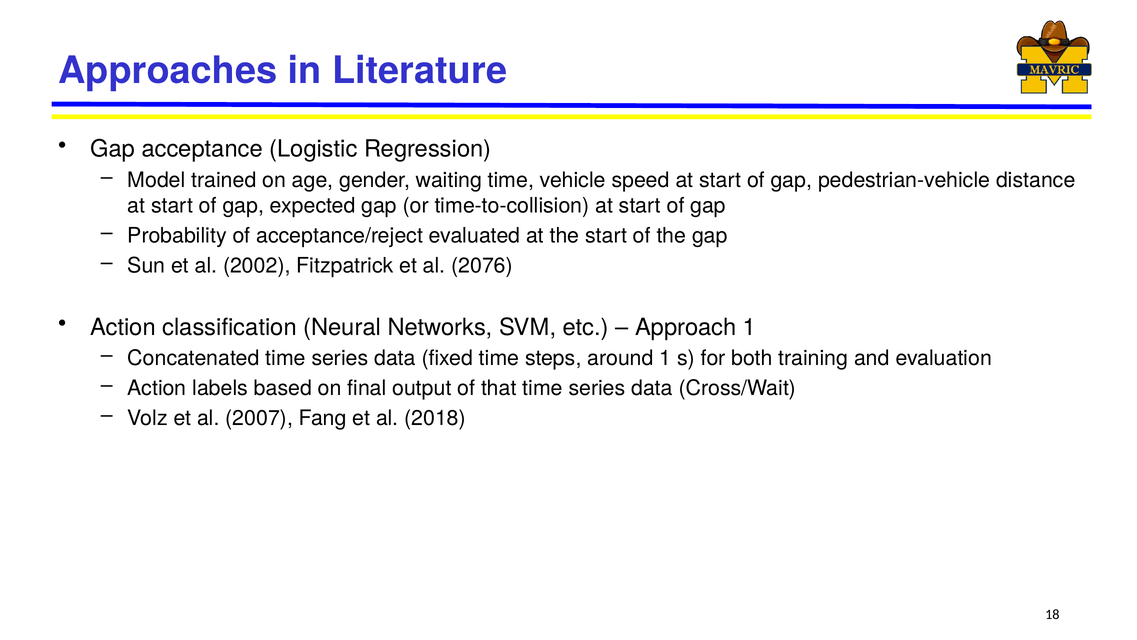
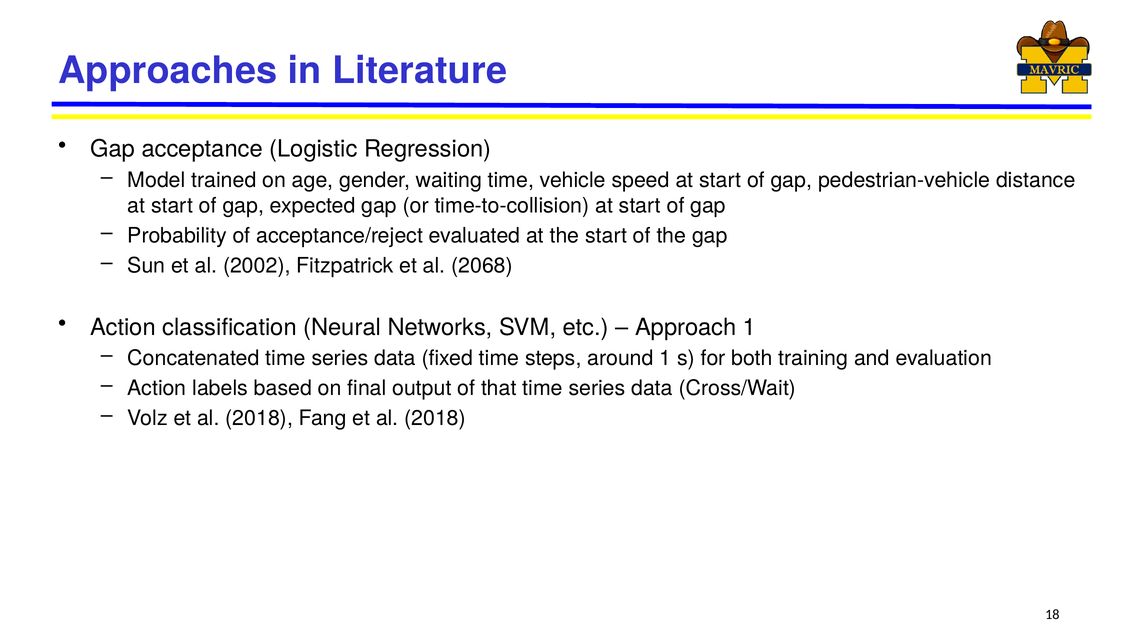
2076: 2076 -> 2068
Volz et al 2007: 2007 -> 2018
